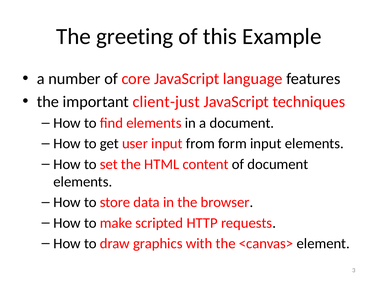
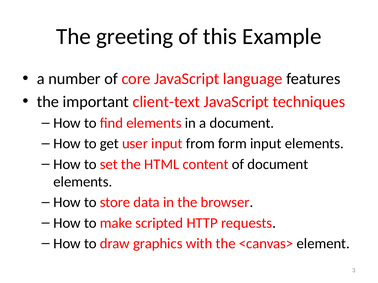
client-just: client-just -> client-text
